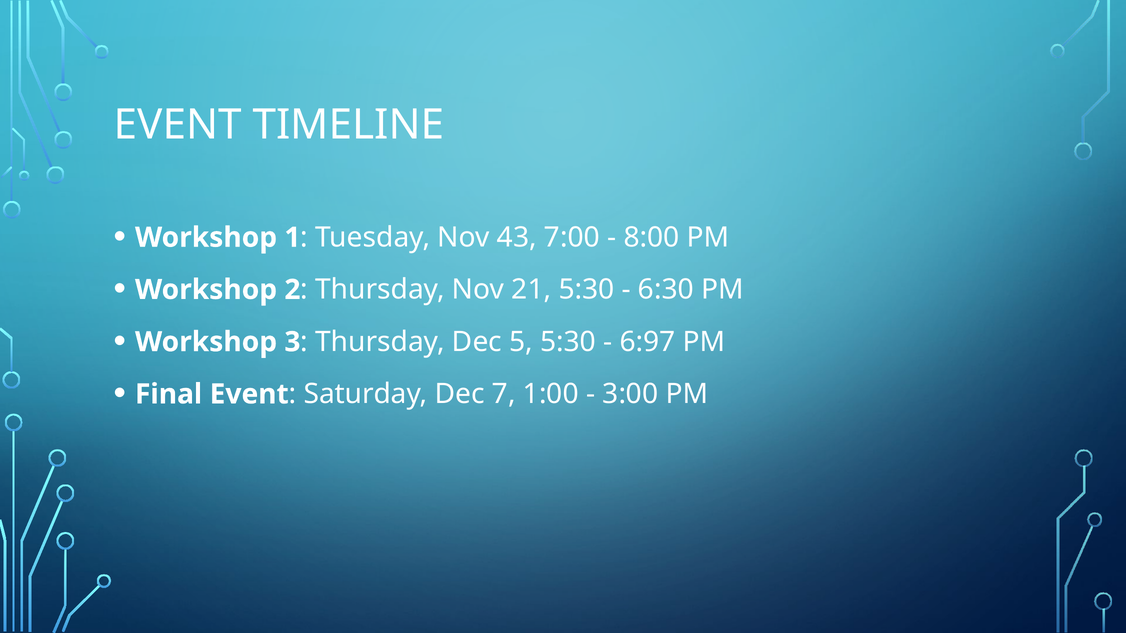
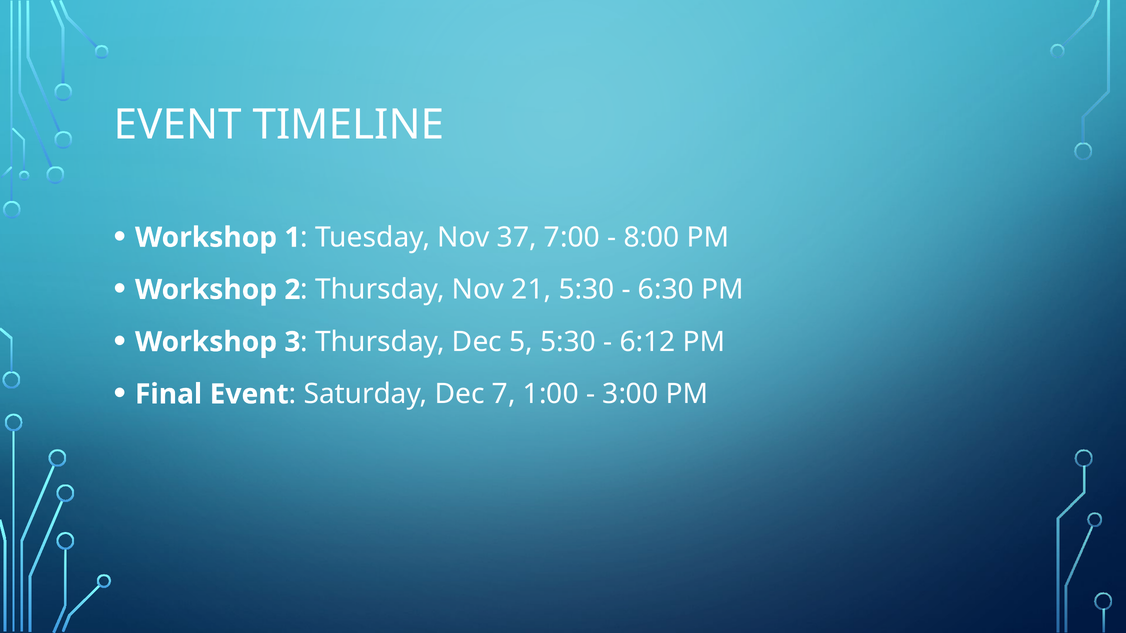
43: 43 -> 37
6:97: 6:97 -> 6:12
